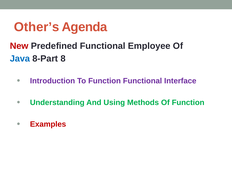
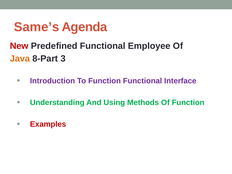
Other’s: Other’s -> Same’s
Java colour: blue -> orange
8: 8 -> 3
